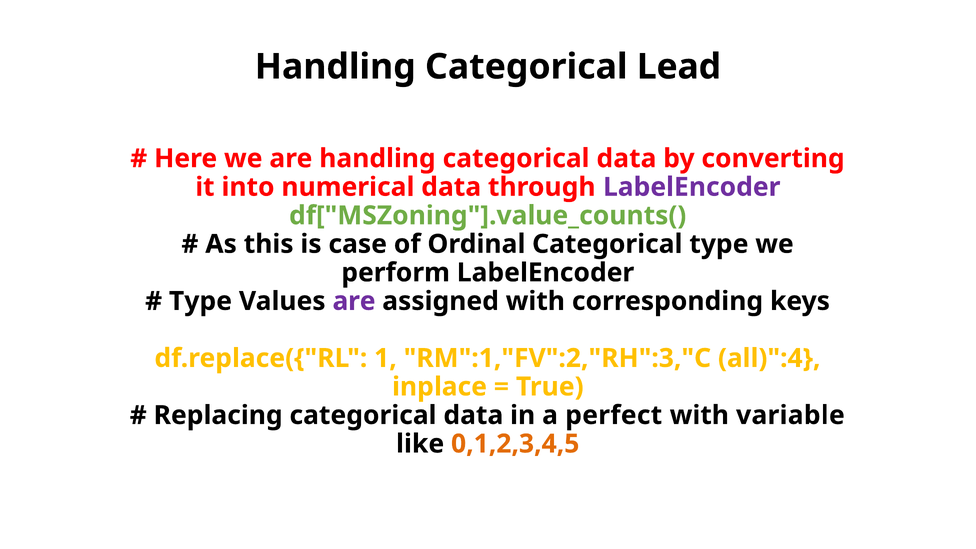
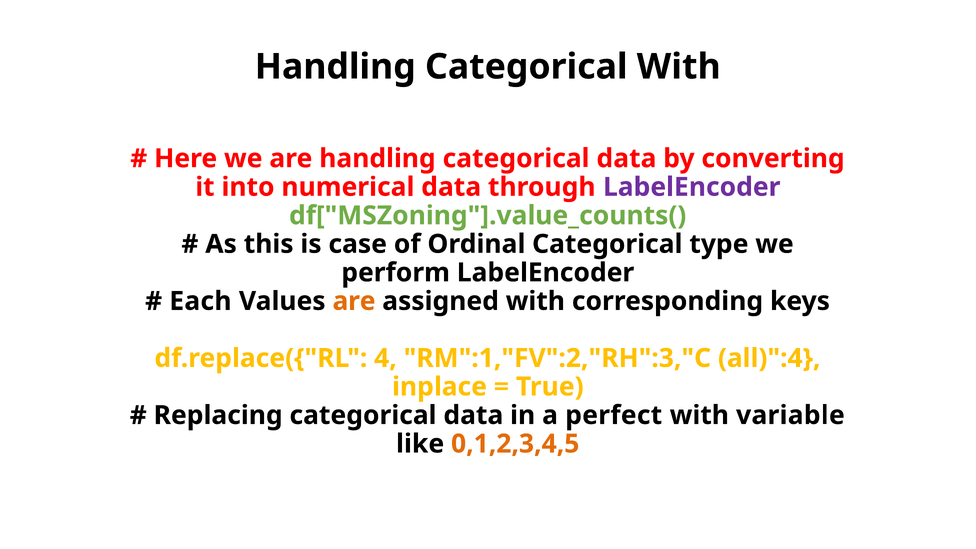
Categorical Lead: Lead -> With
Type at (200, 301): Type -> Each
are at (354, 301) colour: purple -> orange
1: 1 -> 4
